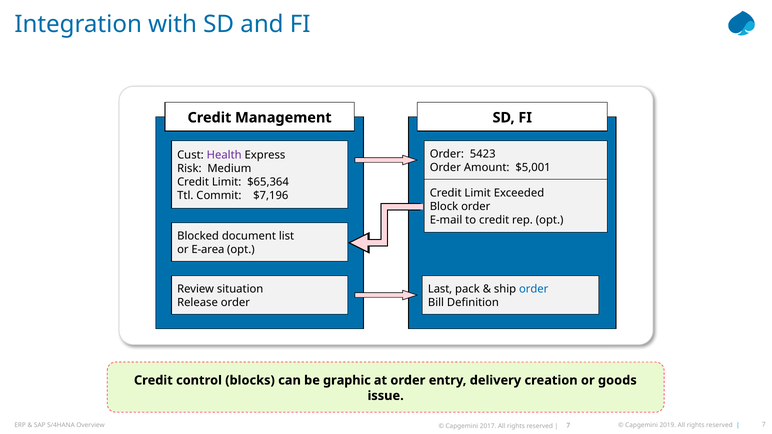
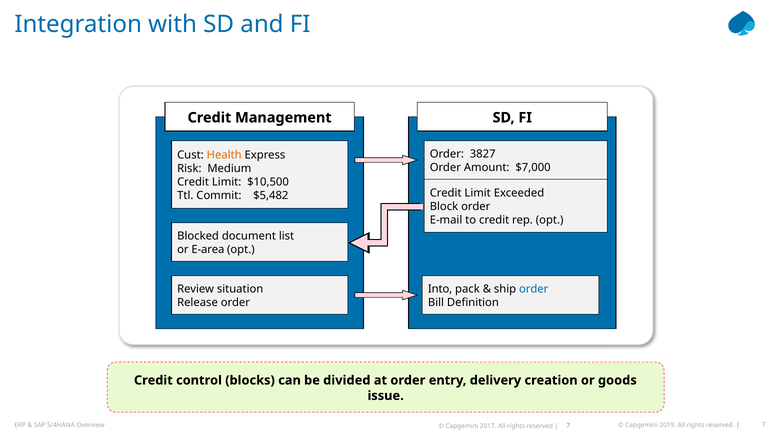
5423: 5423 -> 3827
Health colour: purple -> orange
$5,001: $5,001 -> $7,000
$65,364: $65,364 -> $10,500
$7,196: $7,196 -> $5,482
Last: Last -> Into
graphic: graphic -> divided
